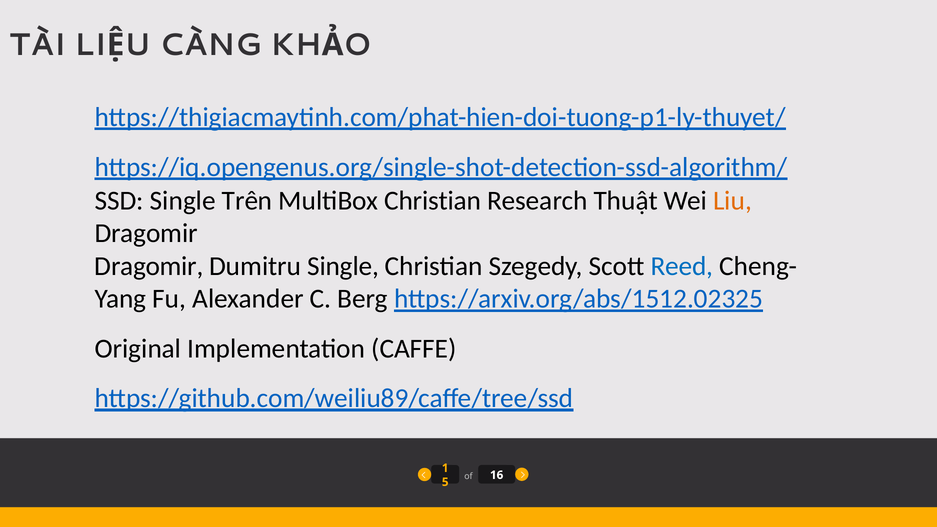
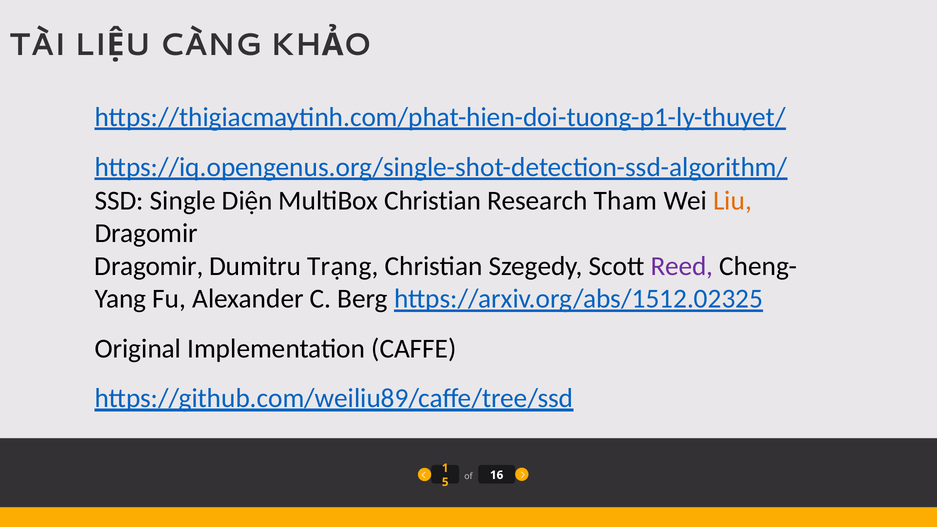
Trên: Trên -> Diện
Thuật: Thuật -> Tham
Dumitru Single: Single -> Trạng
Reed colour: blue -> purple
